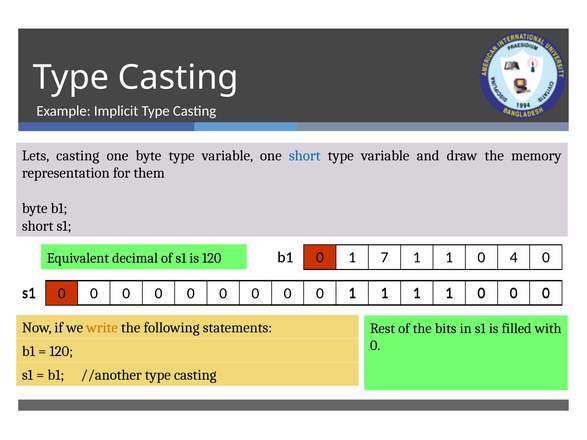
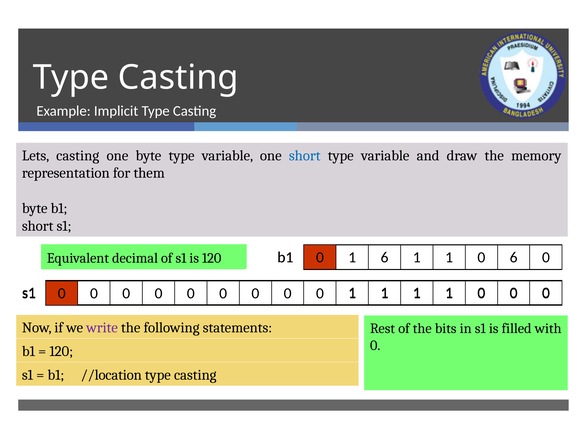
1 7: 7 -> 6
0 4: 4 -> 6
write colour: orange -> purple
//another: //another -> //location
